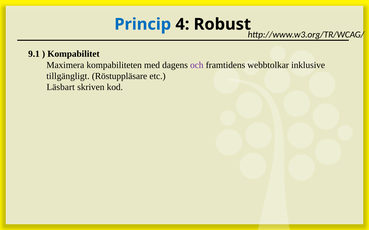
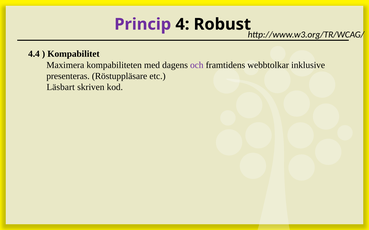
Princip colour: blue -> purple
9.1: 9.1 -> 4.4
tillgängligt: tillgängligt -> presenteras
